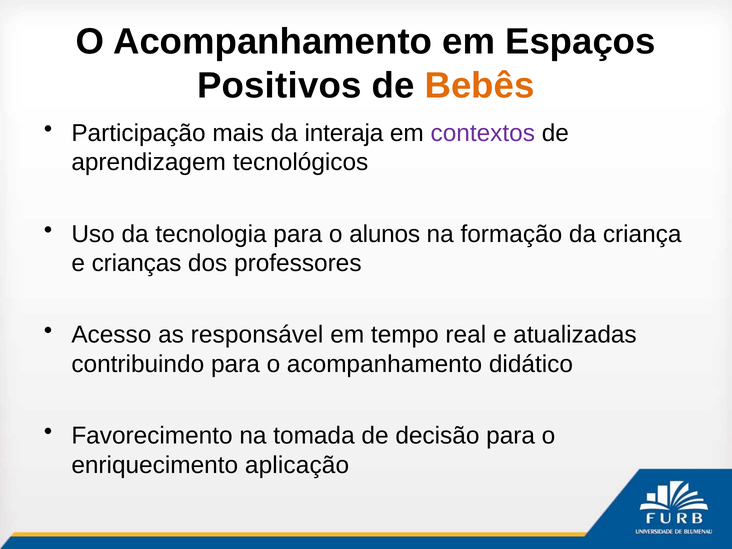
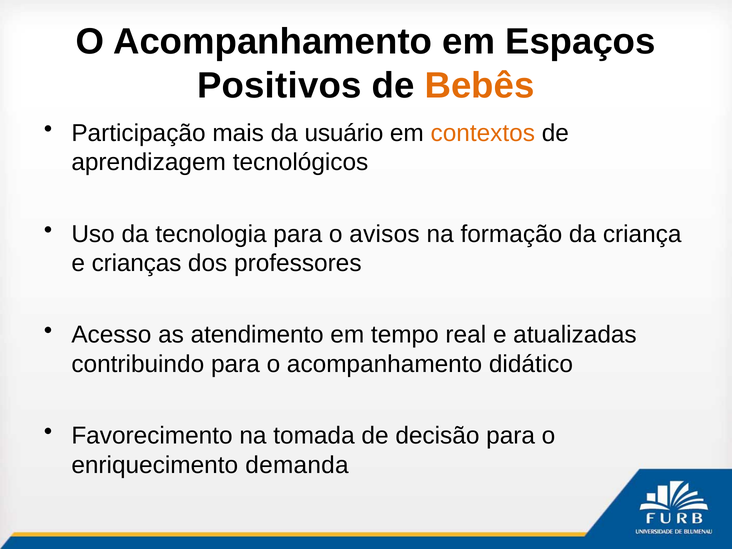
interaja: interaja -> usuário
contextos colour: purple -> orange
alunos: alunos -> avisos
responsável: responsável -> atendimento
aplicação: aplicação -> demanda
